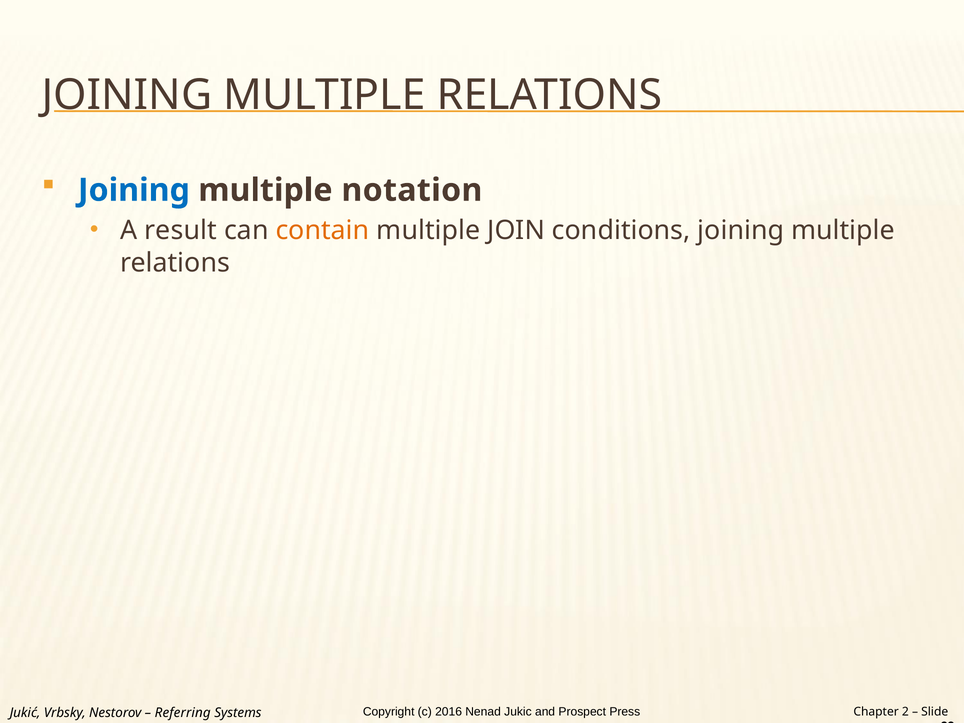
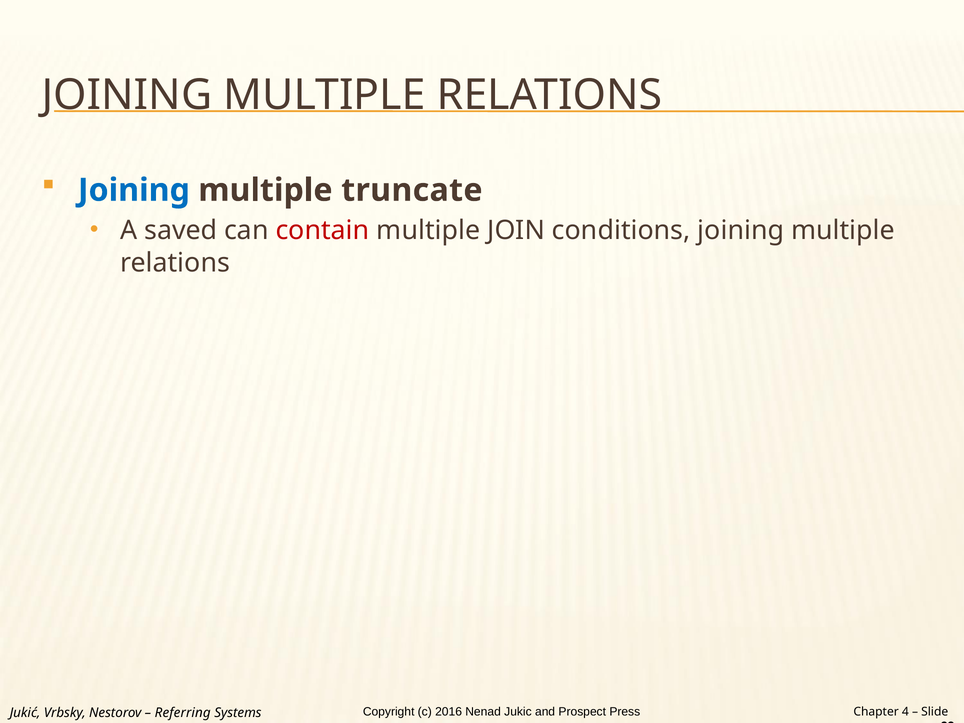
notation: notation -> truncate
result: result -> saved
contain colour: orange -> red
2: 2 -> 4
